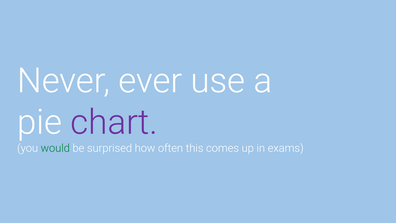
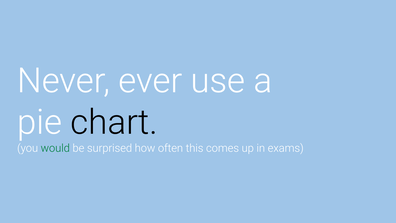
chart colour: purple -> black
